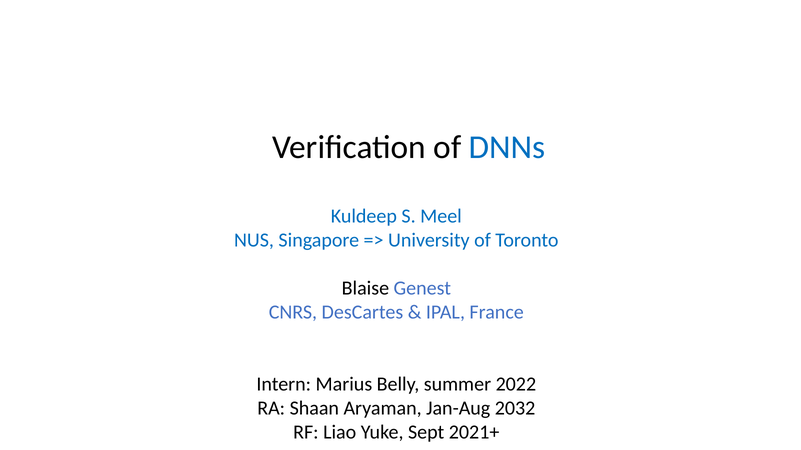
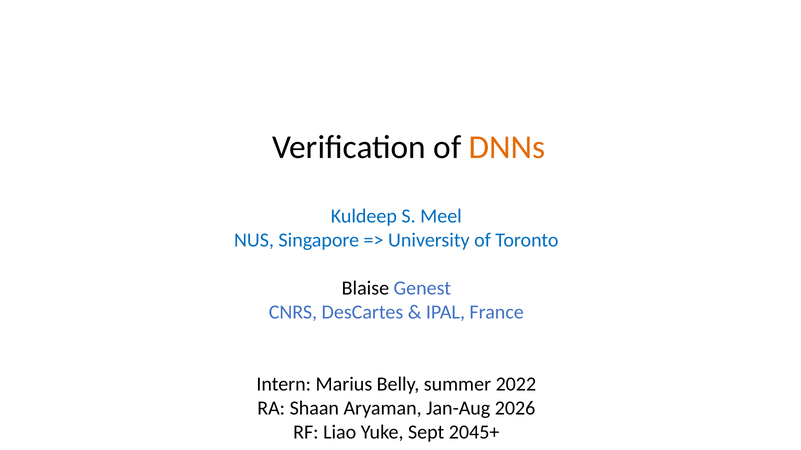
DNNs colour: blue -> orange
2032: 2032 -> 2026
2021+: 2021+ -> 2045+
